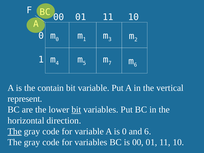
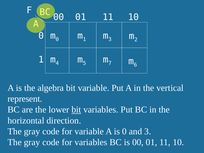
contain: contain -> algebra
The at (15, 131) underline: present -> none
and 6: 6 -> 3
